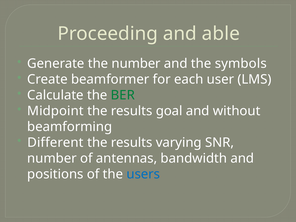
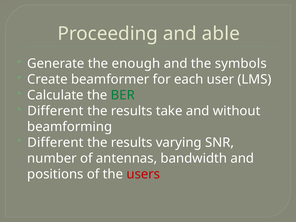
the number: number -> enough
Midpoint at (55, 111): Midpoint -> Different
goal: goal -> take
users colour: blue -> red
